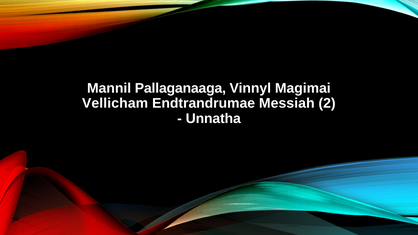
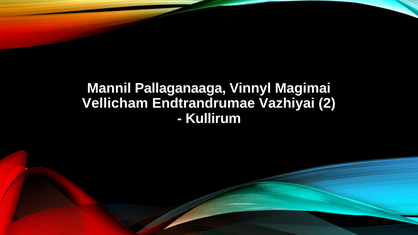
Messiah: Messiah -> Vazhiyai
Unnatha: Unnatha -> Kullirum
